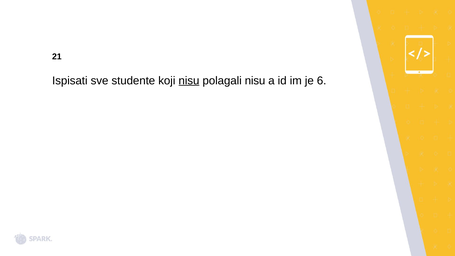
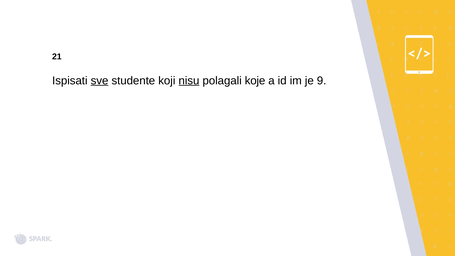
sve underline: none -> present
polagali nisu: nisu -> koje
6: 6 -> 9
